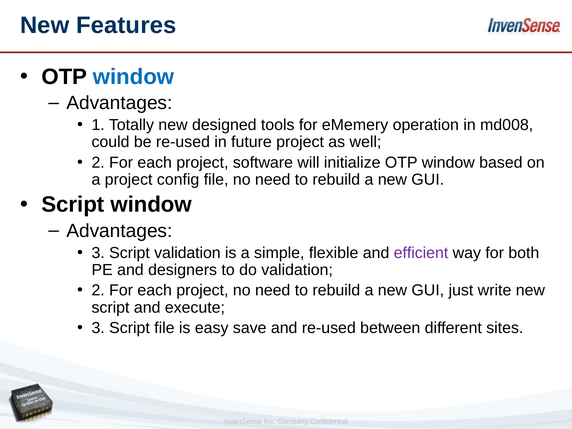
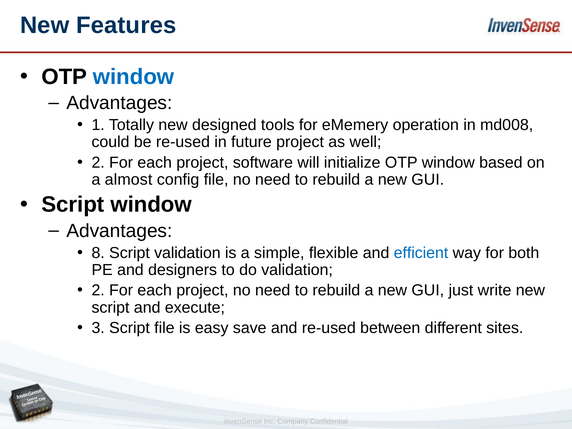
a project: project -> almost
3 at (98, 253): 3 -> 8
efficient colour: purple -> blue
